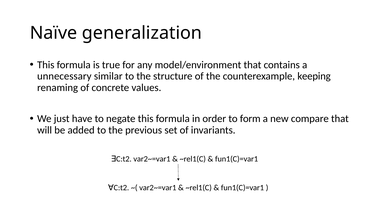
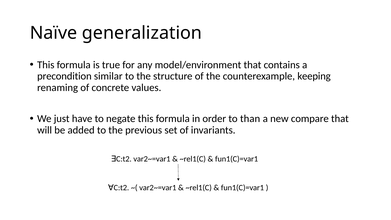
unnecessary: unnecessary -> precondition
form: form -> than
